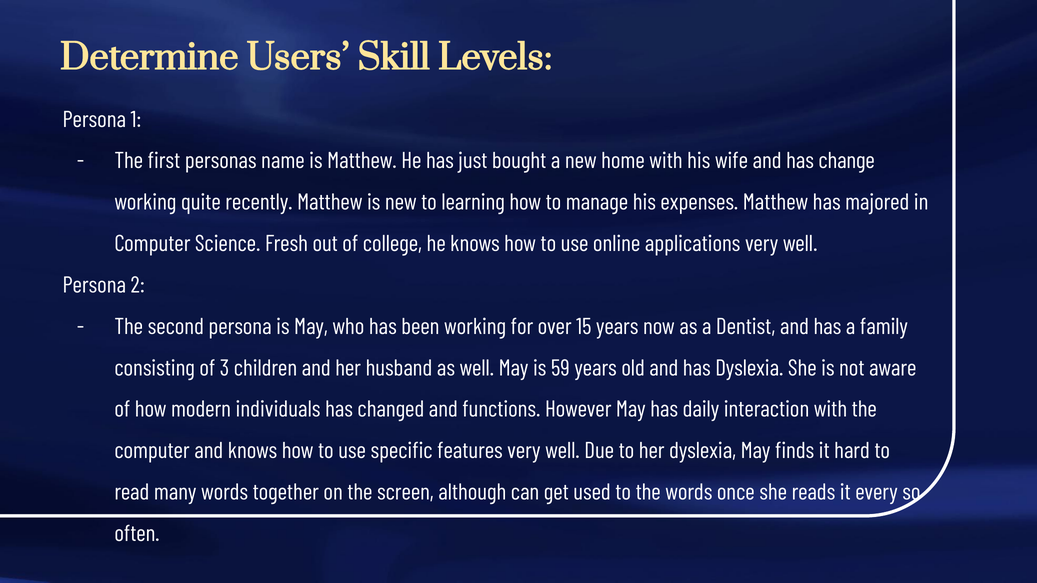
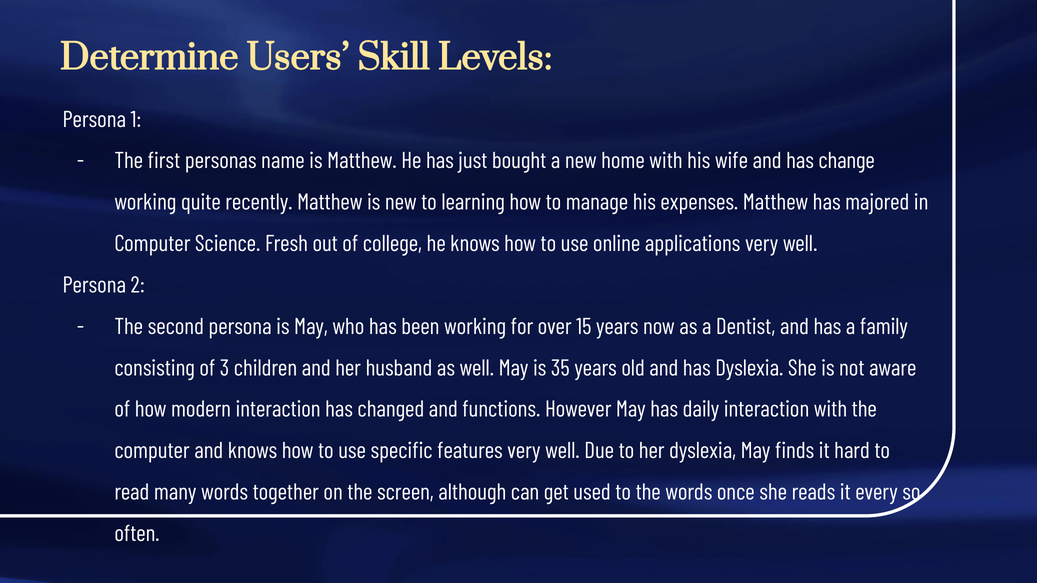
59: 59 -> 35
modern individuals: individuals -> interaction
